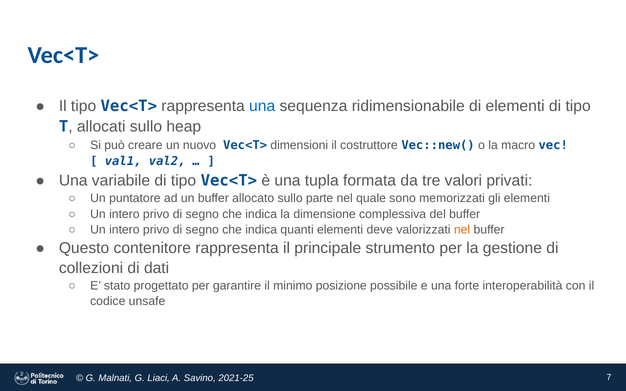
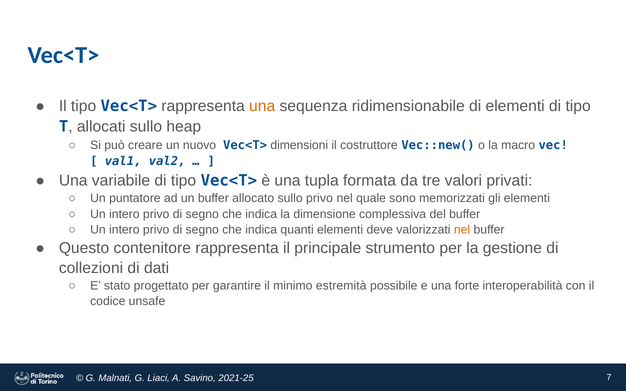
una at (262, 106) colour: blue -> orange
sullo parte: parte -> privo
posizione: posizione -> estremità
